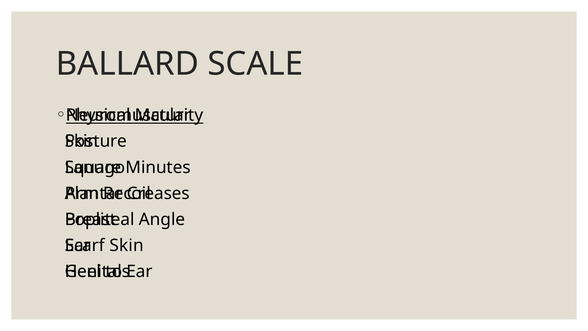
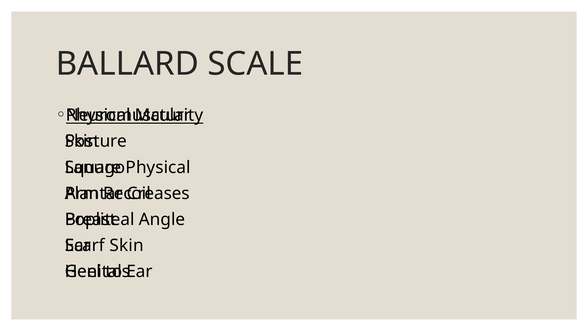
Minutes at (158, 167): Minutes -> Physical
